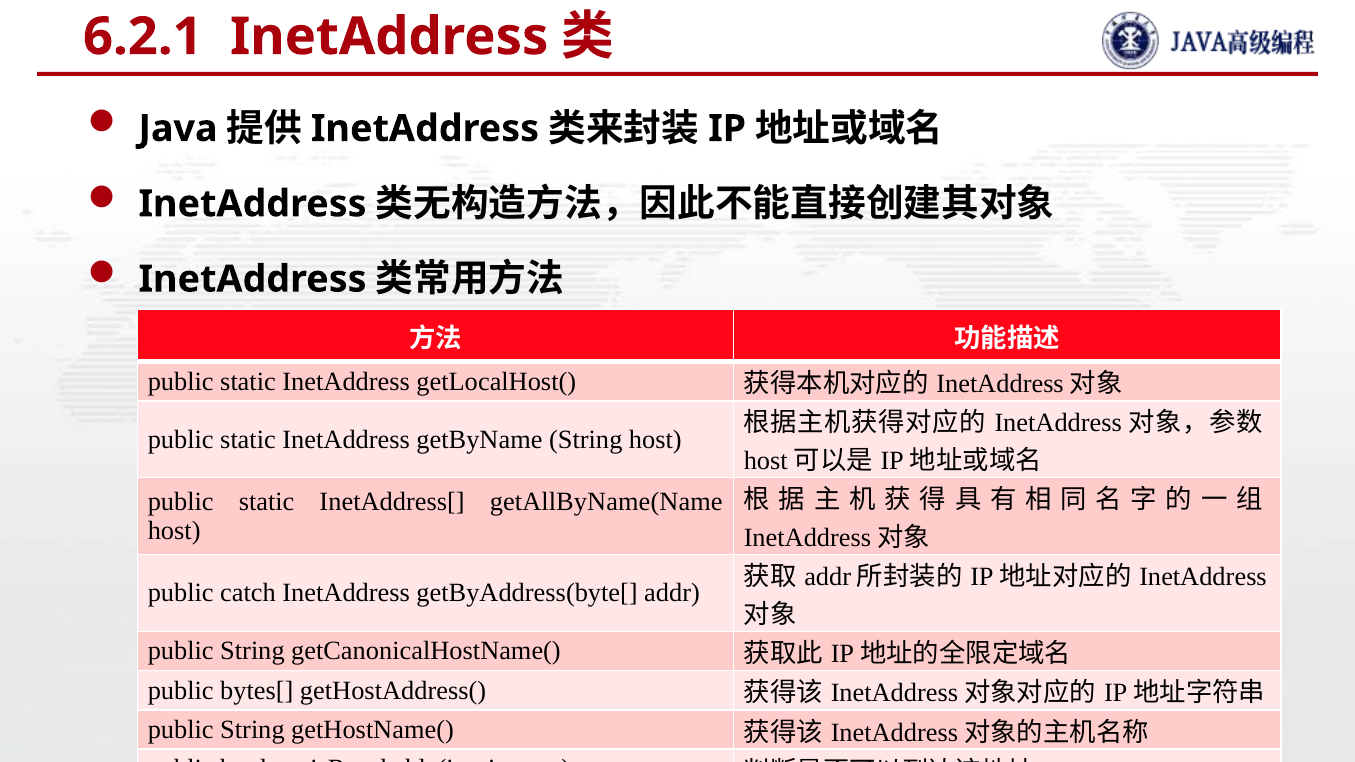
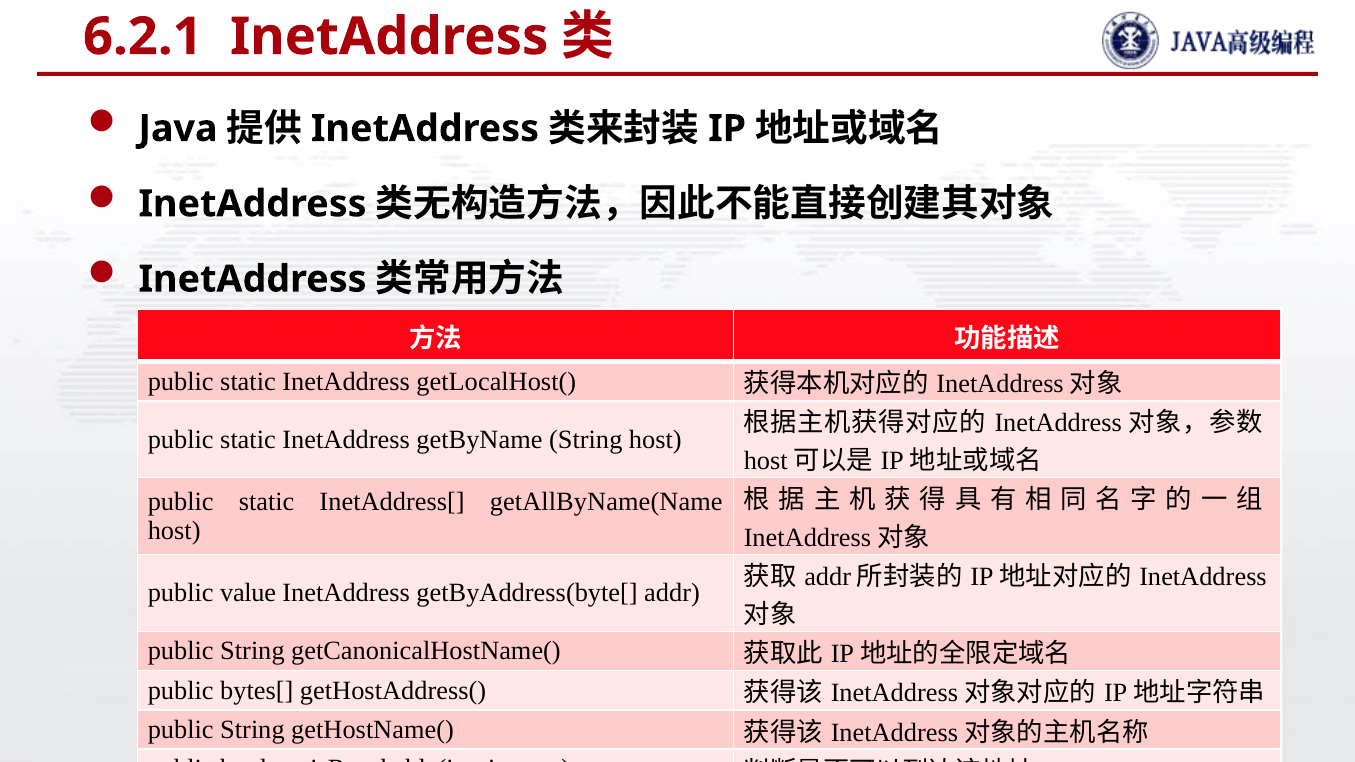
catch: catch -> value
